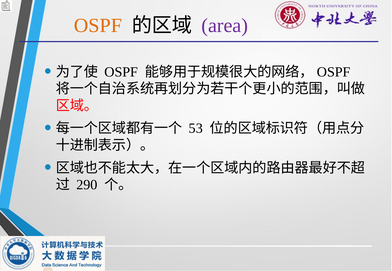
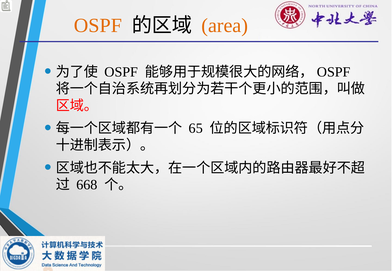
area colour: purple -> orange
53: 53 -> 65
290: 290 -> 668
